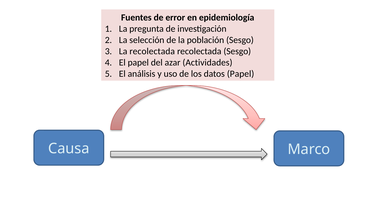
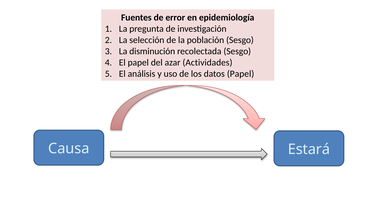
La recolectada: recolectada -> disminución
Marco: Marco -> Estará
